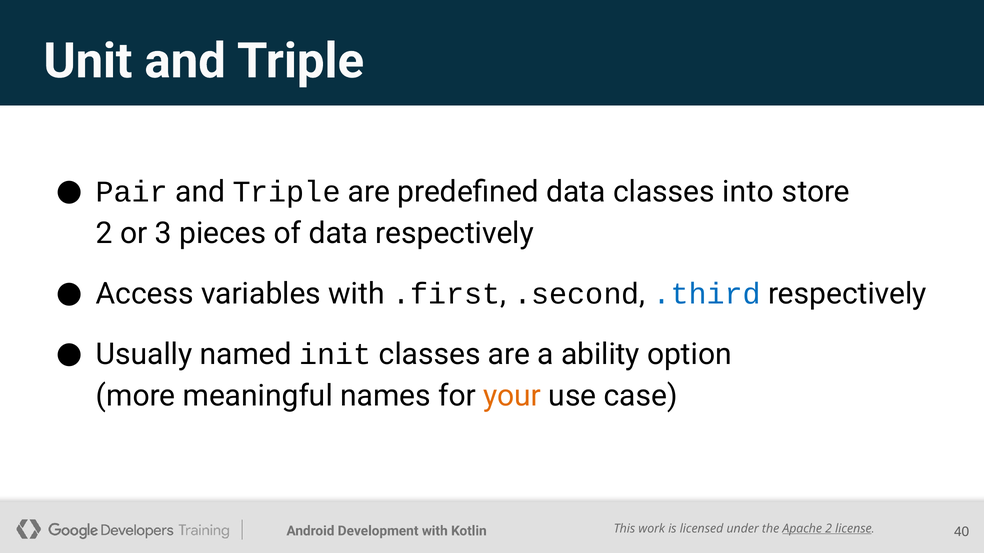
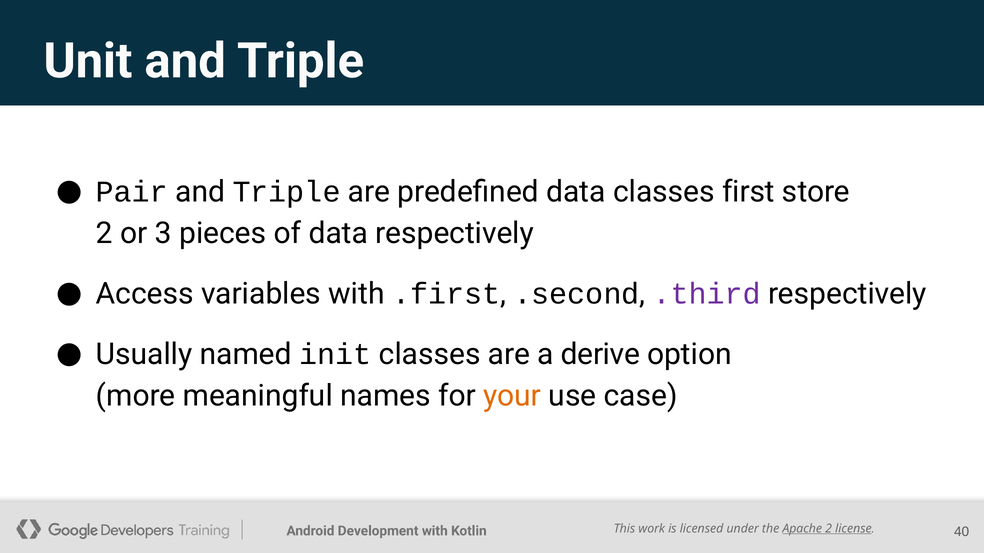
into: into -> first
.third colour: blue -> purple
ability: ability -> derive
